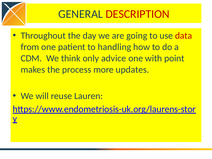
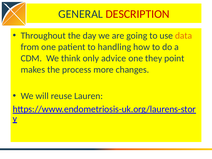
data colour: red -> orange
with: with -> they
updates: updates -> changes
